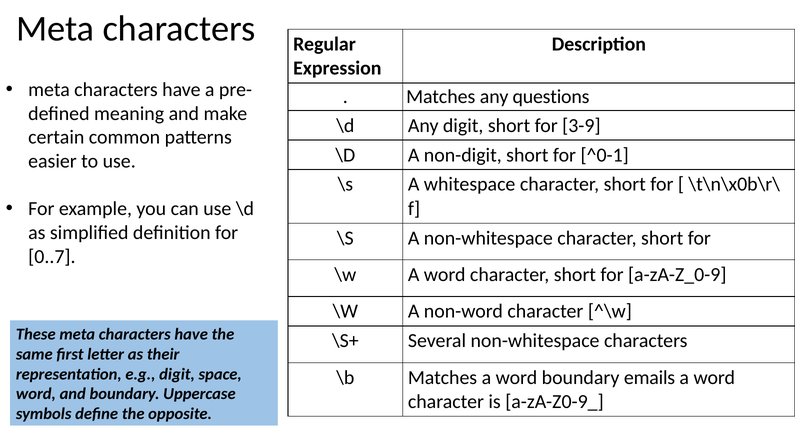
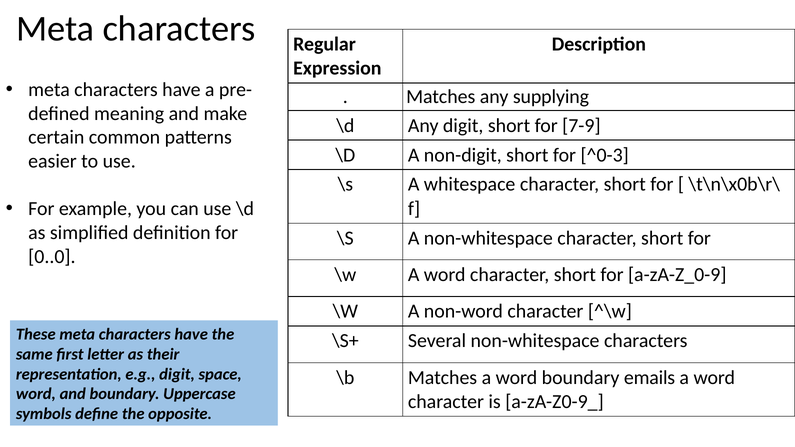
questions: questions -> supplying
3-9: 3-9 -> 7-9
^0-1: ^0-1 -> ^0-3
0..7: 0..7 -> 0..0
